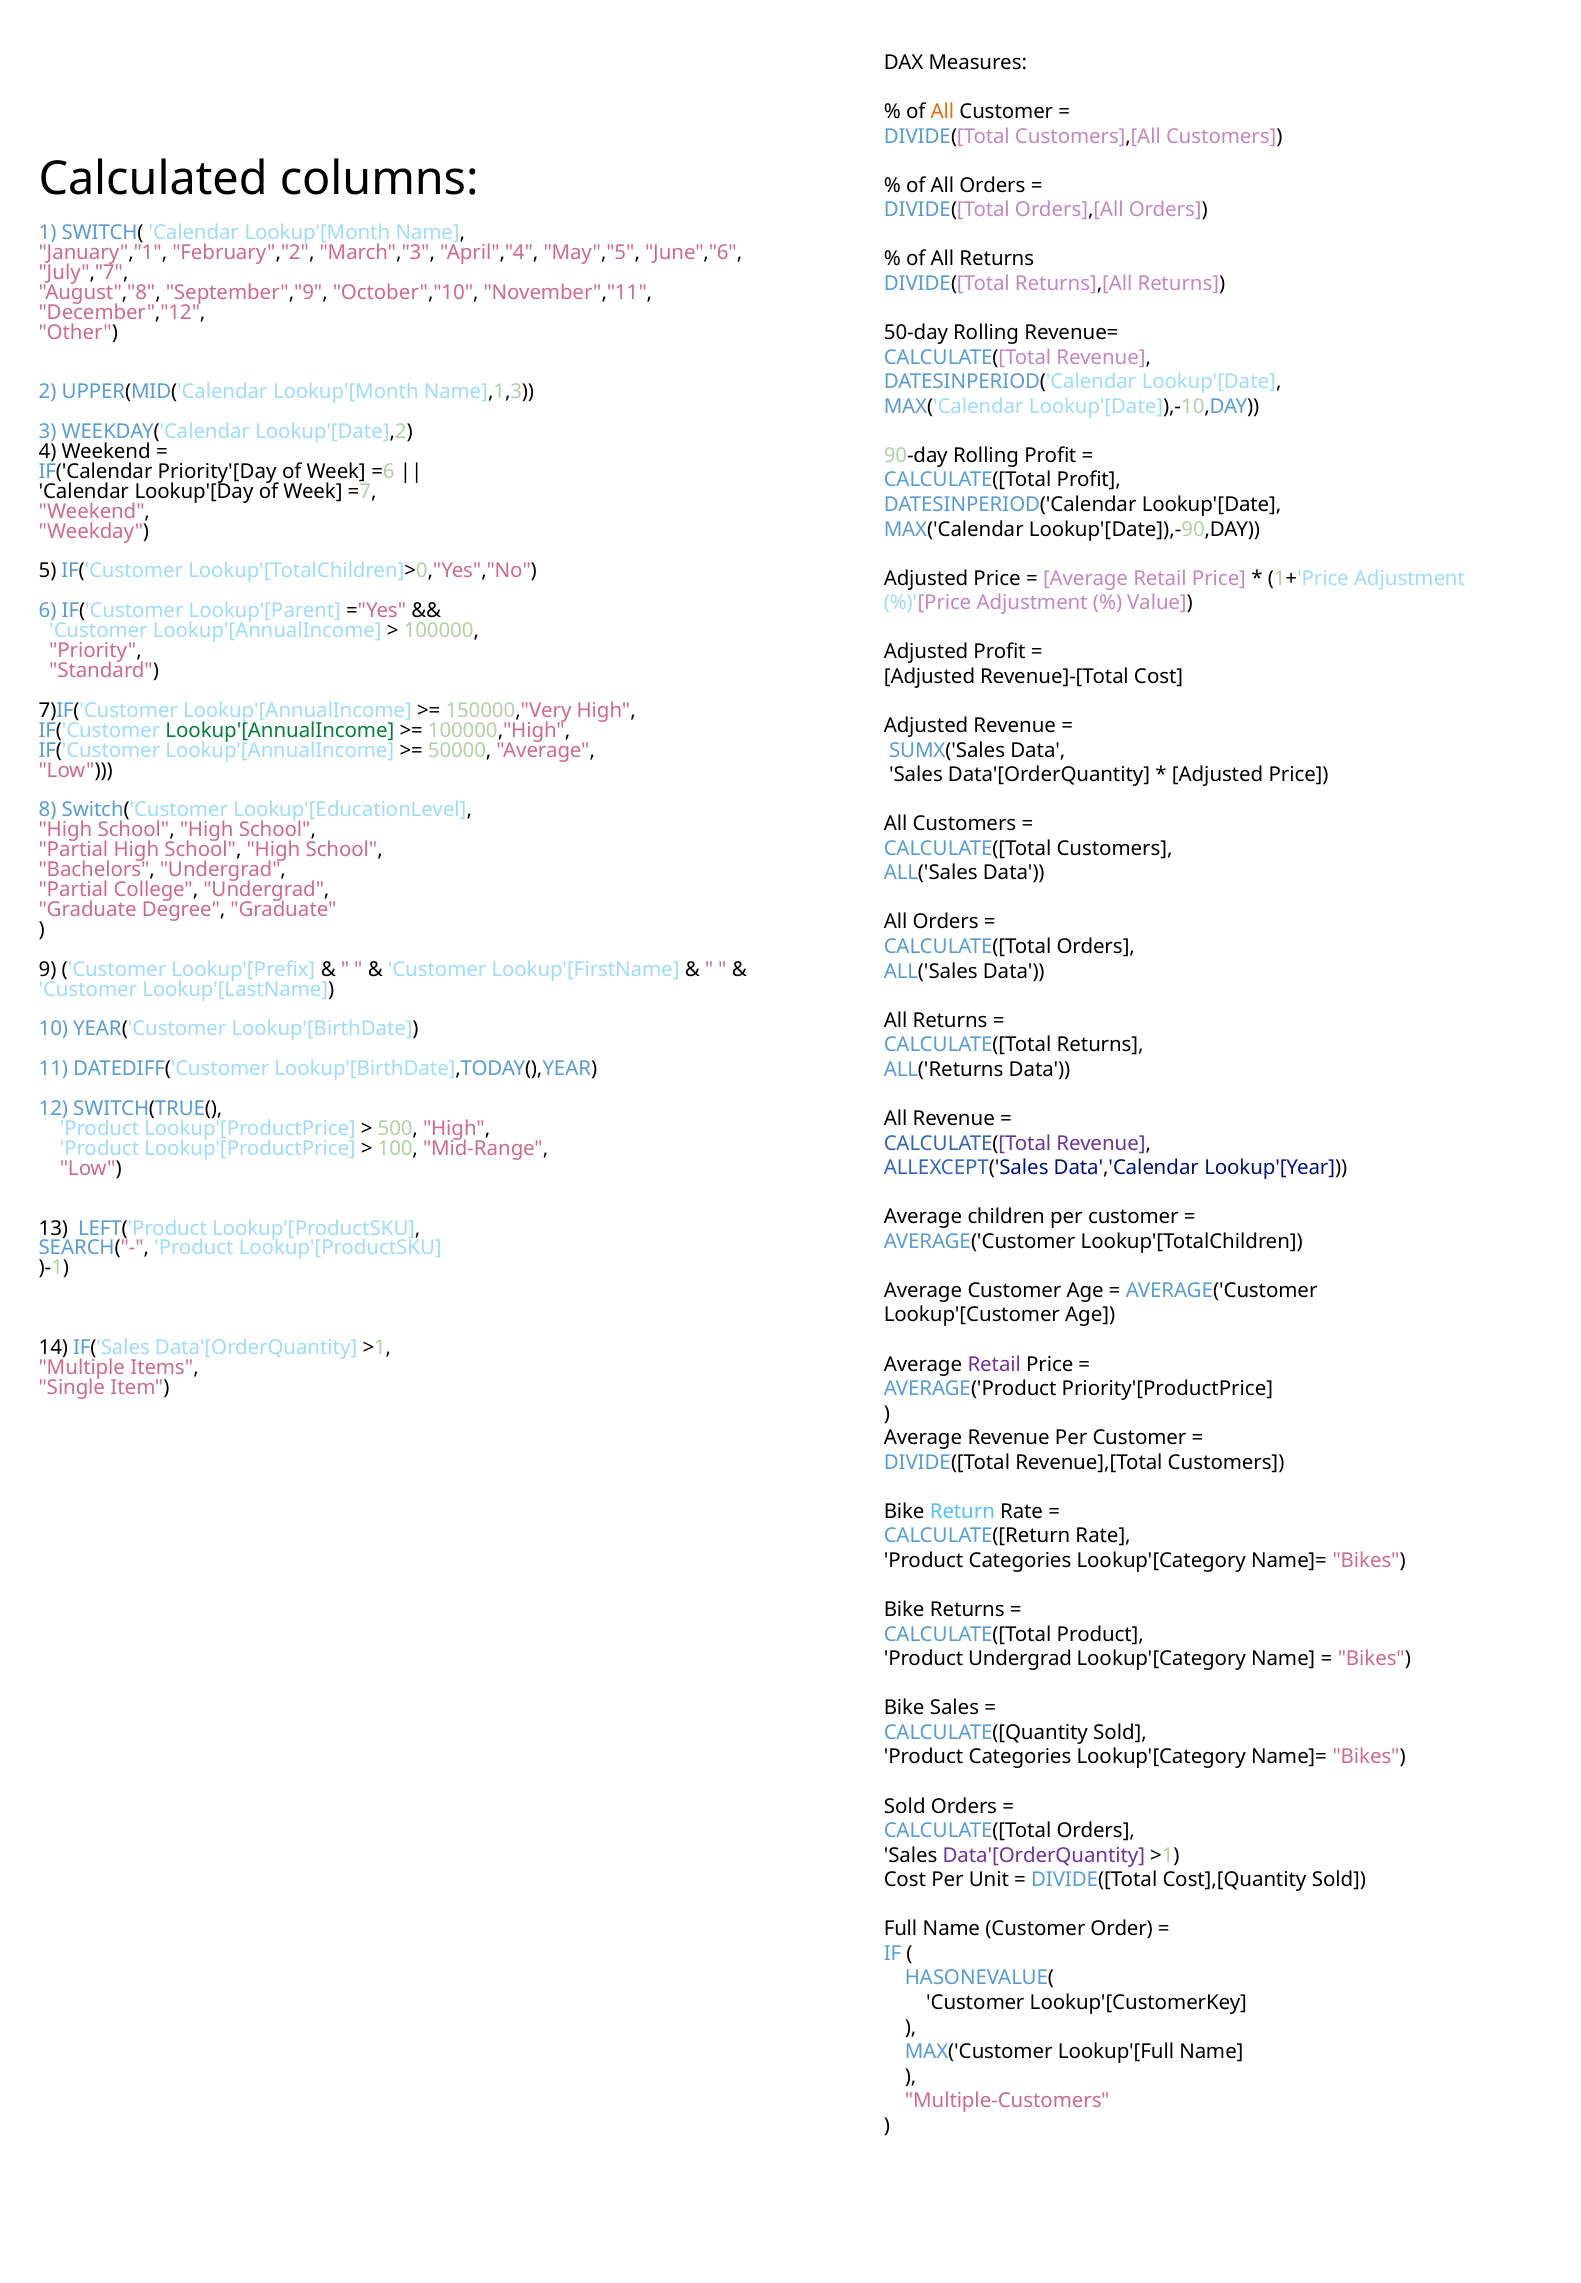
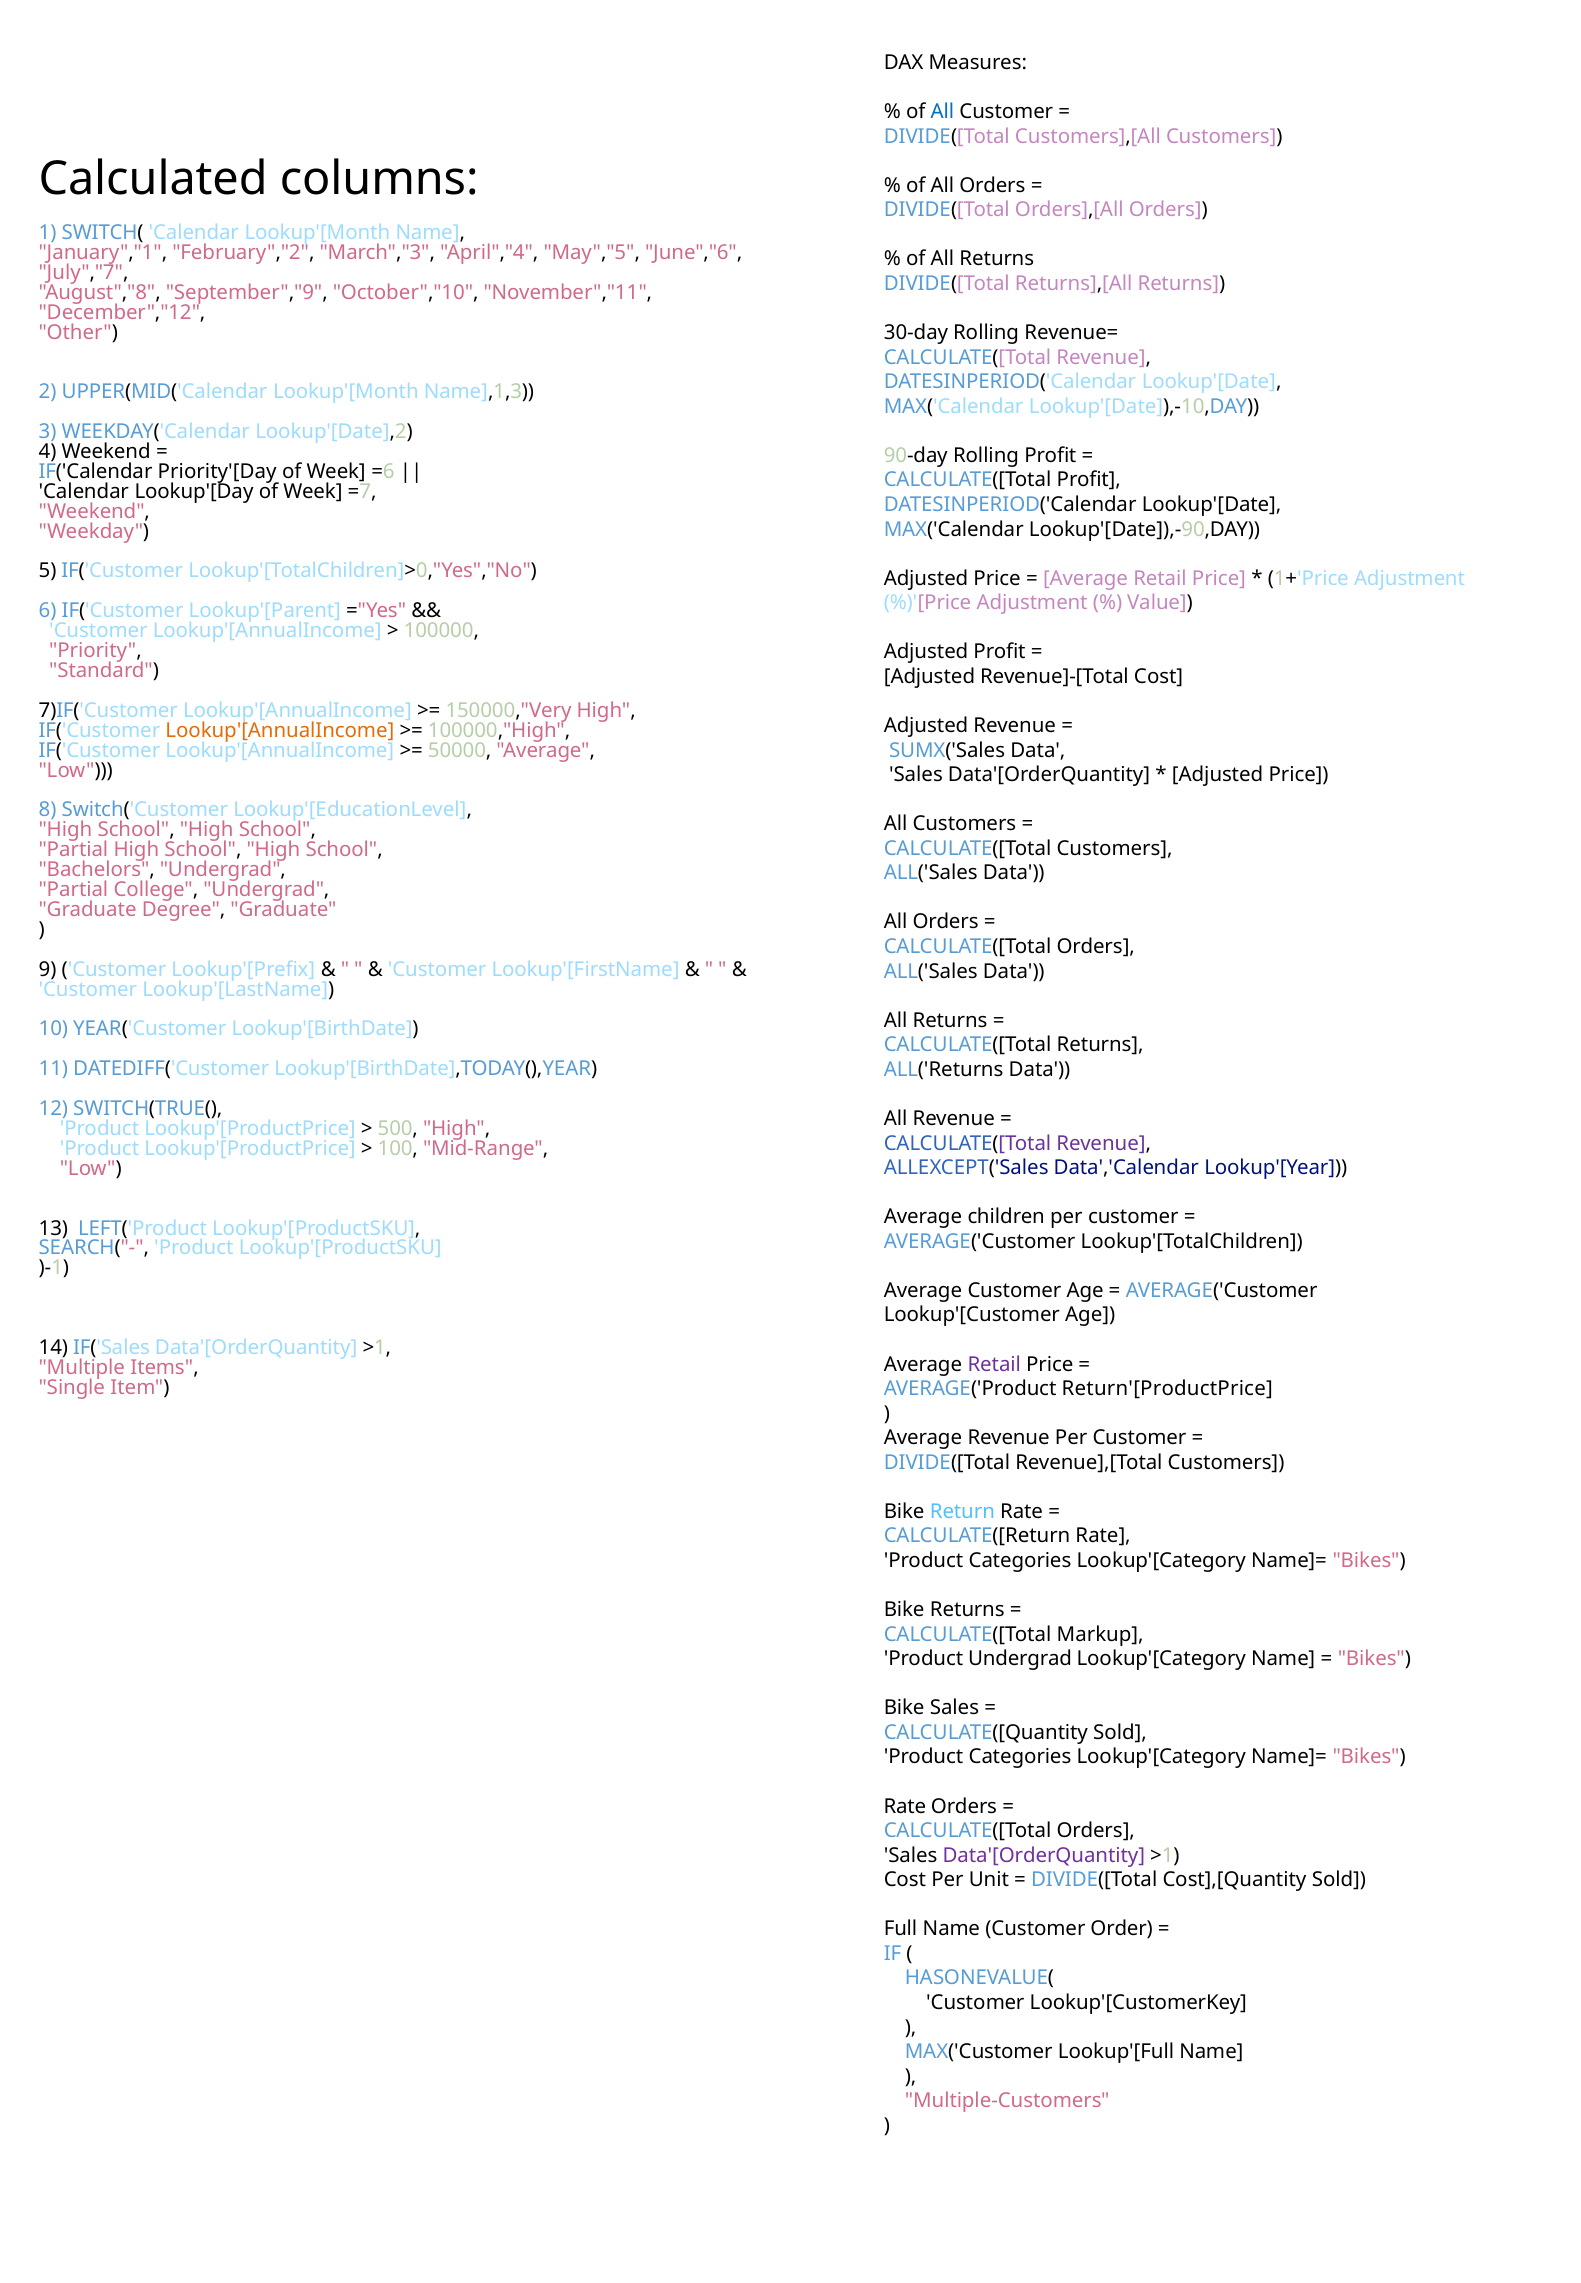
All at (942, 112) colour: orange -> blue
50-day: 50-day -> 30-day
Lookup'[AnnualIncome at (280, 731) colour: green -> orange
Priority'[ProductPrice: Priority'[ProductPrice -> Return'[ProductPrice
CALCULATE([Total Product: Product -> Markup
Sold at (905, 1807): Sold -> Rate
